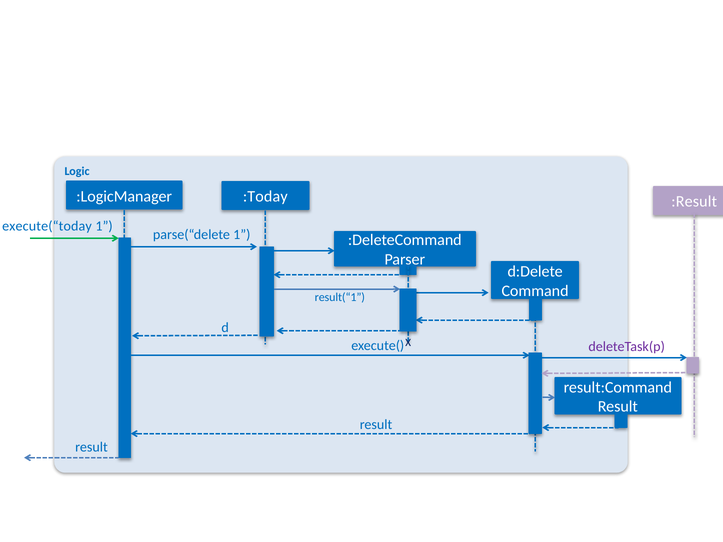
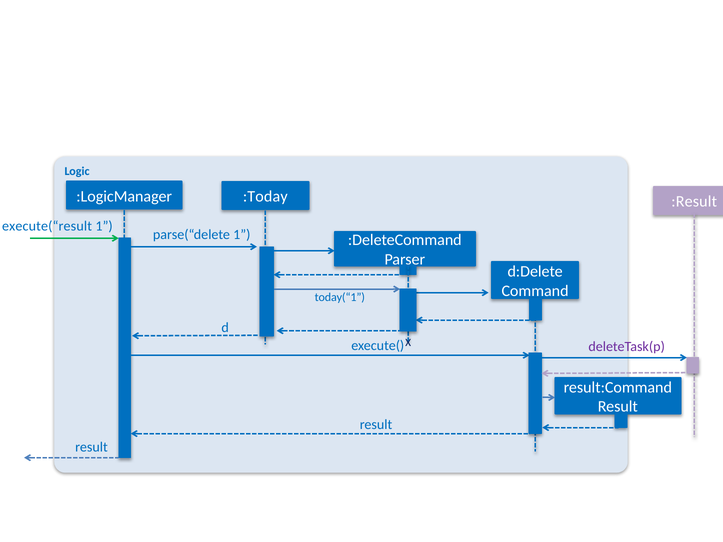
execute(“today: execute(“today -> execute(“result
result(“1: result(“1 -> today(“1
